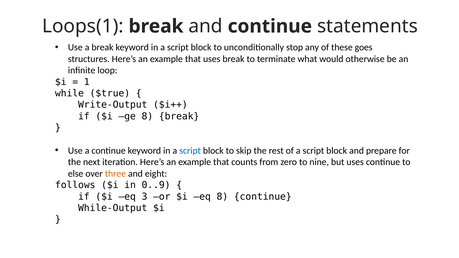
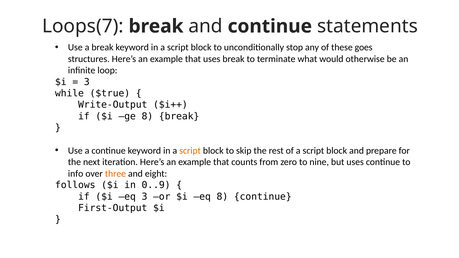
Loops(1: Loops(1 -> Loops(7
1 at (87, 82): 1 -> 3
script at (190, 151) colour: blue -> orange
else: else -> info
While-Output: While-Output -> First-Output
